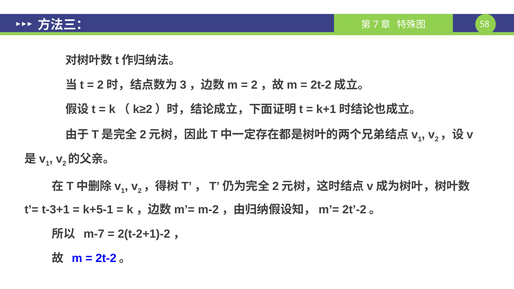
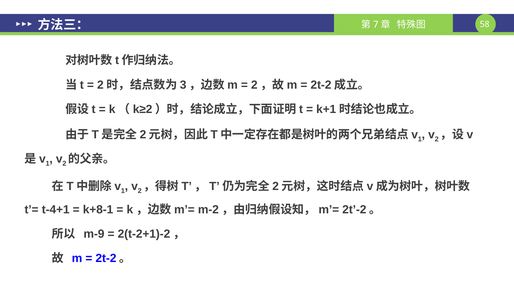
t-3+1: t-3+1 -> t-4+1
k+5-1: k+5-1 -> k+8-1
m-7: m-7 -> m-9
